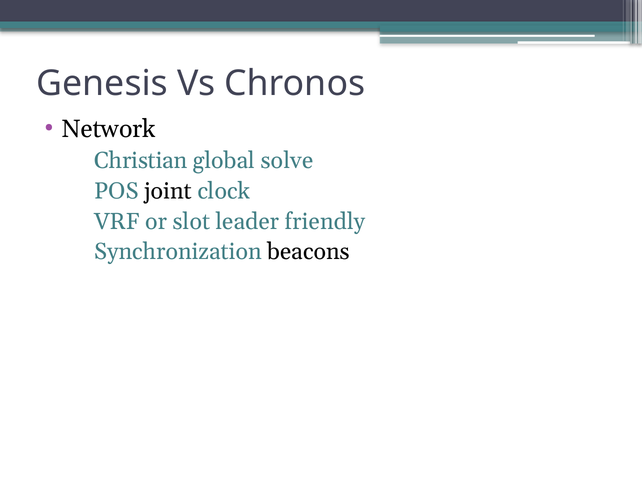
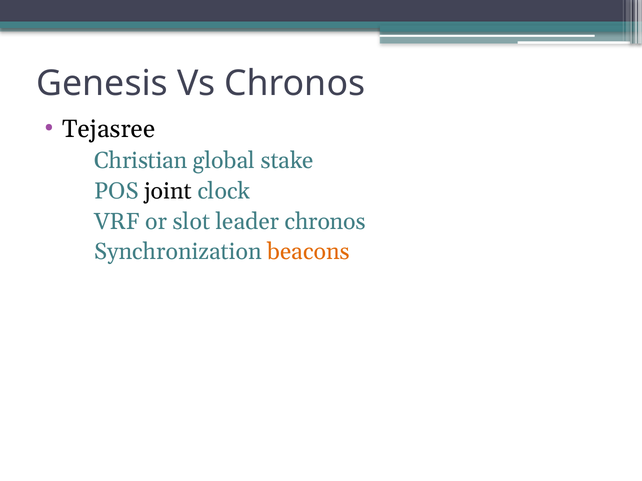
Network: Network -> Tejasree
solve: solve -> stake
leader friendly: friendly -> chronos
beacons colour: black -> orange
